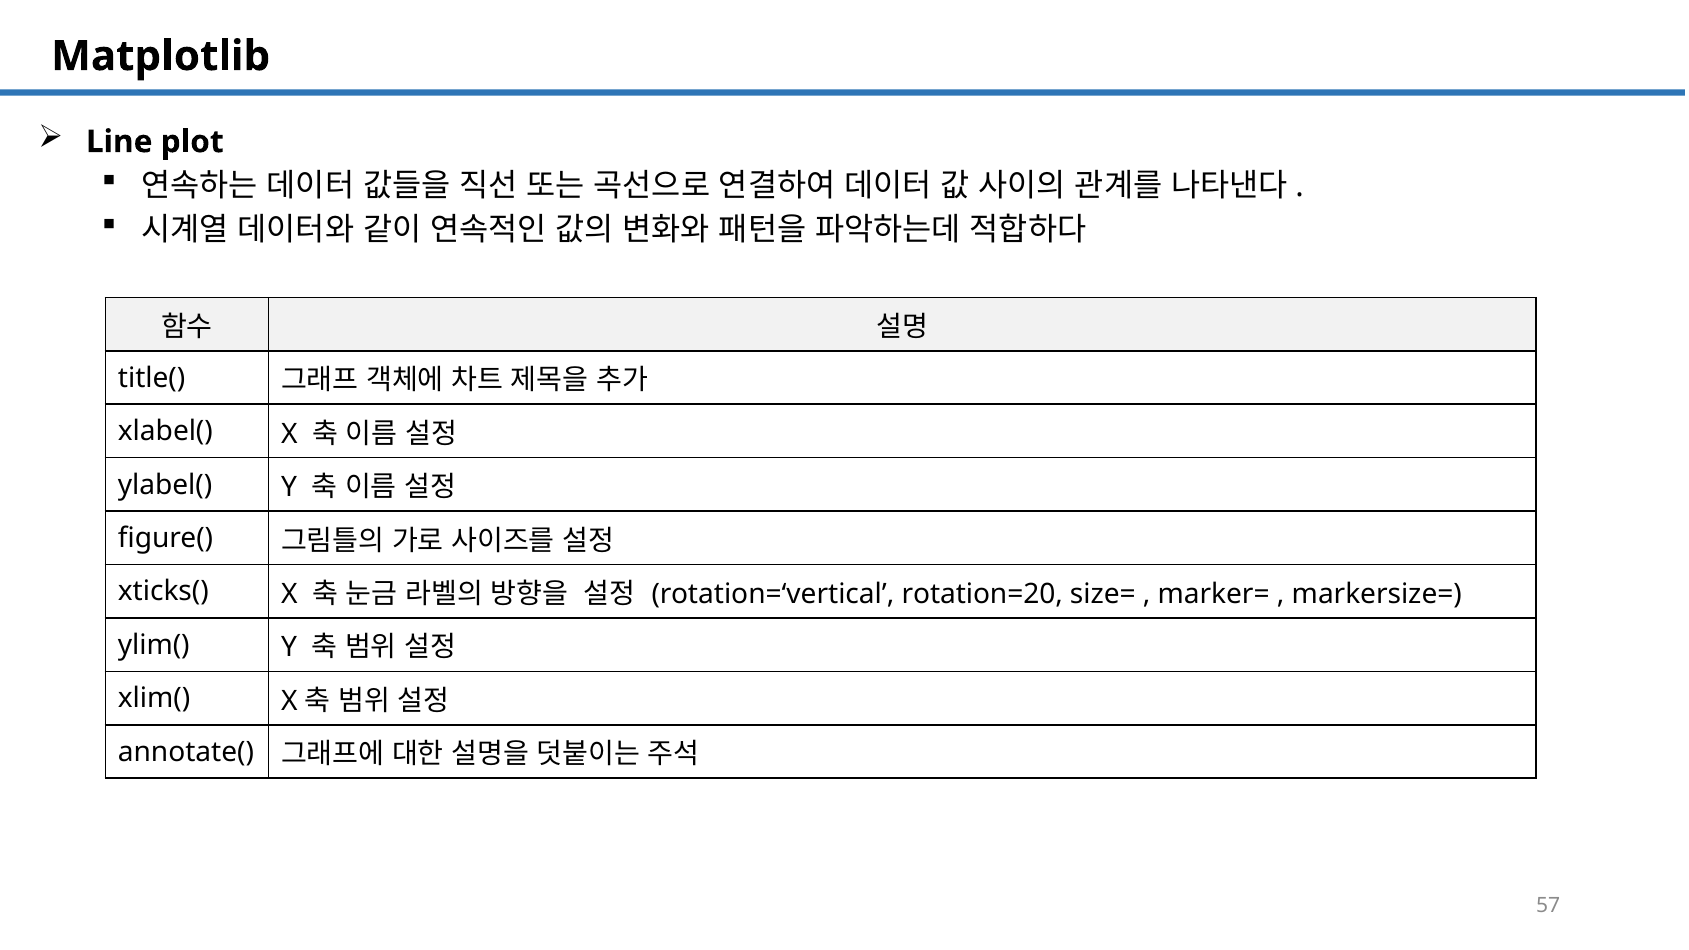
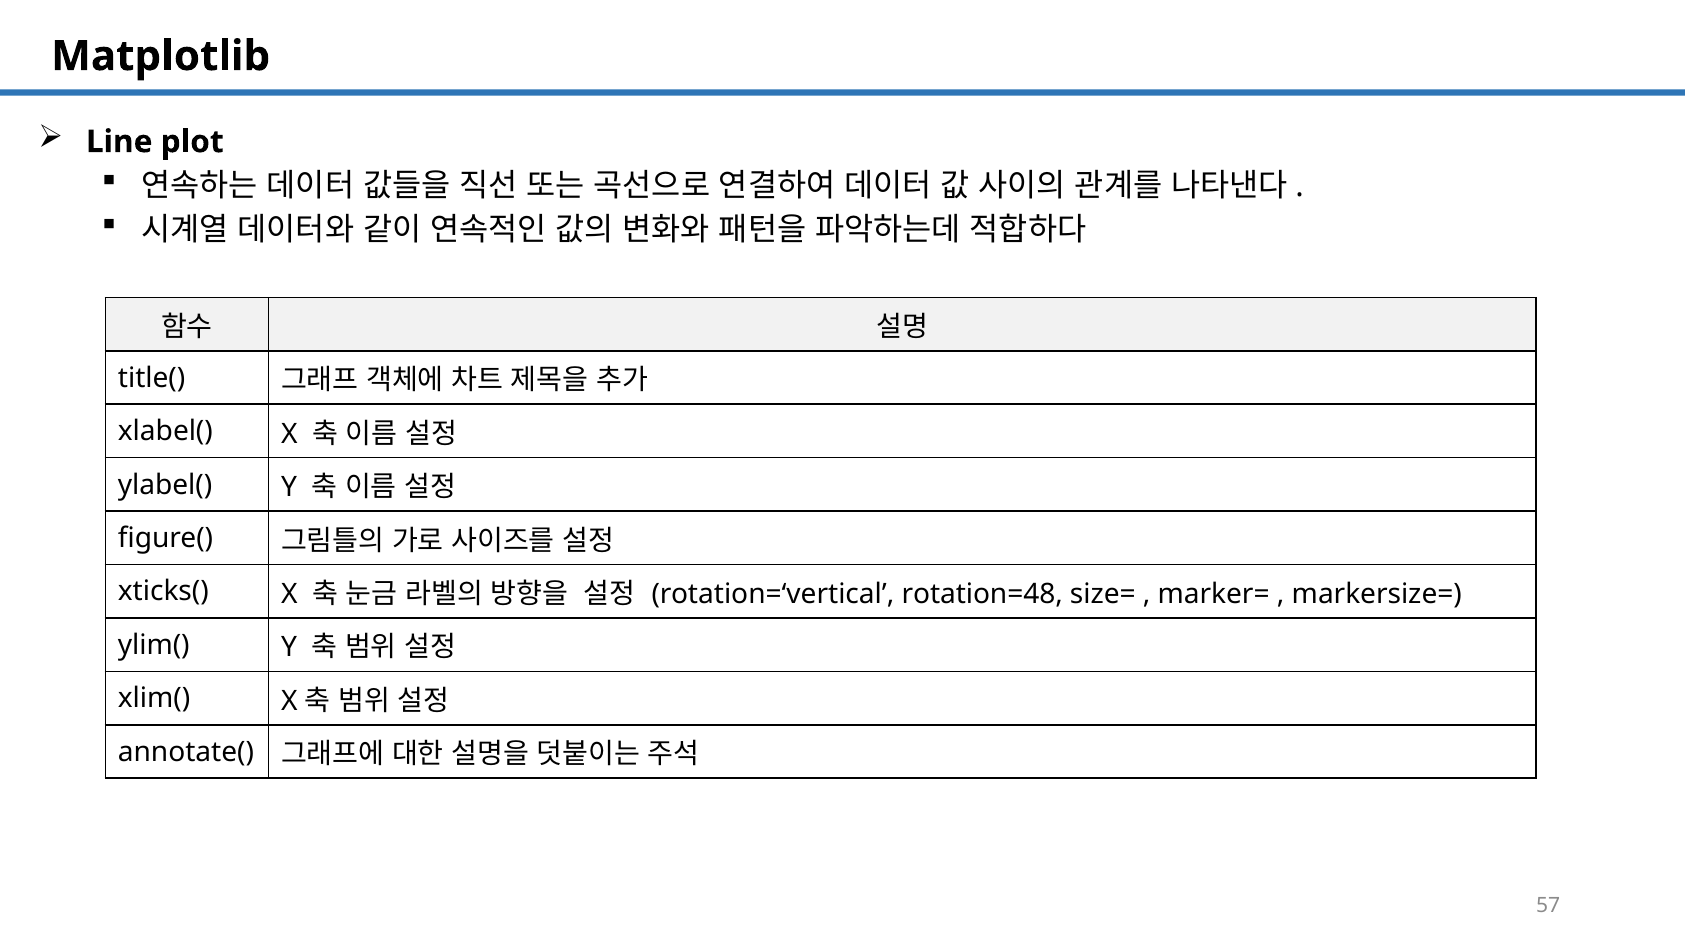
rotation=20: rotation=20 -> rotation=48
